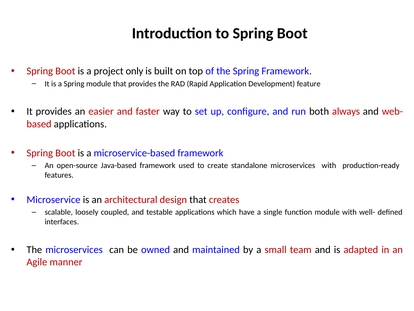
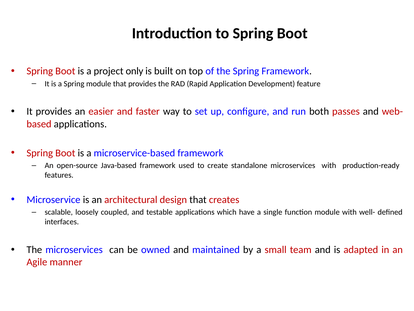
always: always -> passes
